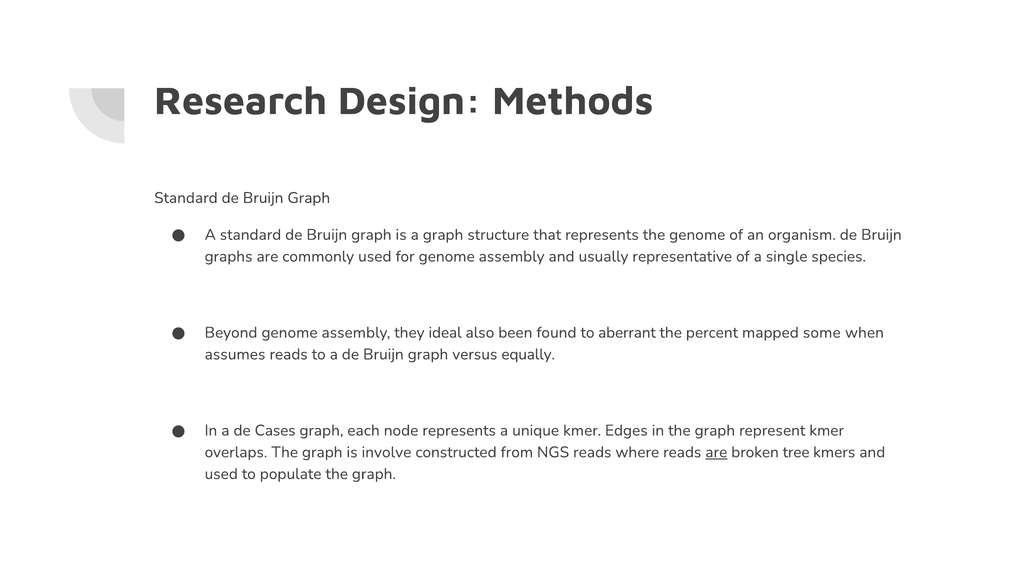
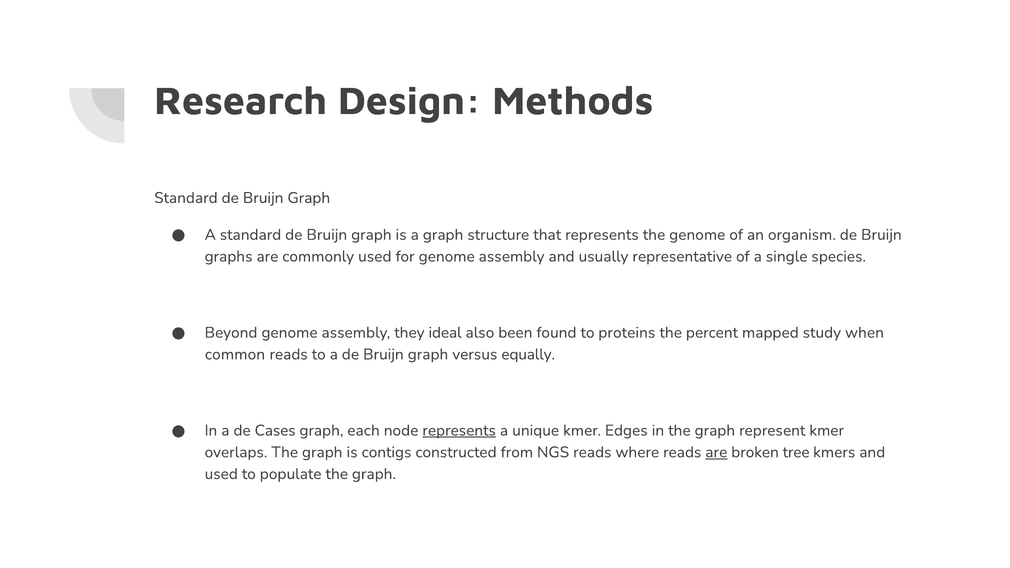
aberrant: aberrant -> proteins
some: some -> study
assumes: assumes -> common
represents at (459, 431) underline: none -> present
involve: involve -> contigs
